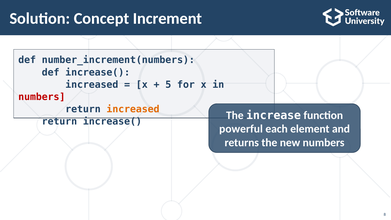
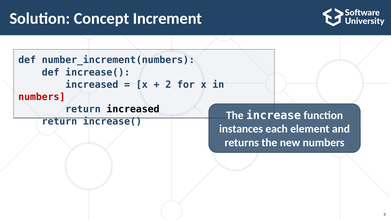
5: 5 -> 2
increased at (133, 109) colour: orange -> black
powerful: powerful -> instances
